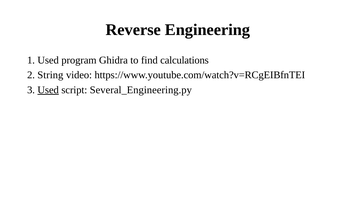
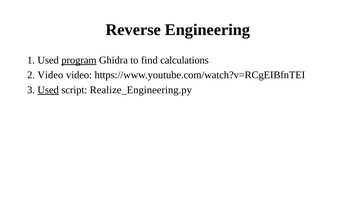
program underline: none -> present
2 String: String -> Video
Several_Engineering.py: Several_Engineering.py -> Realize_Engineering.py
